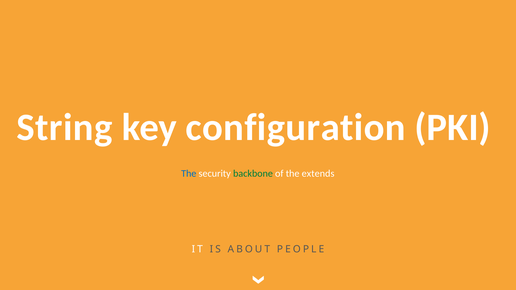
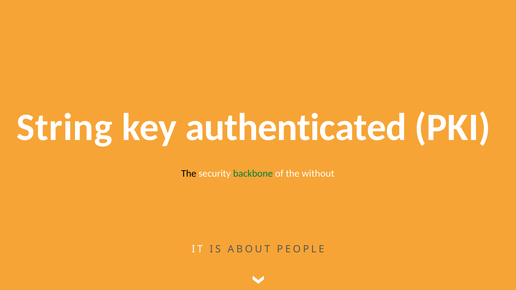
configuration: configuration -> authenticated
The at (189, 174) colour: blue -> black
extends: extends -> without
